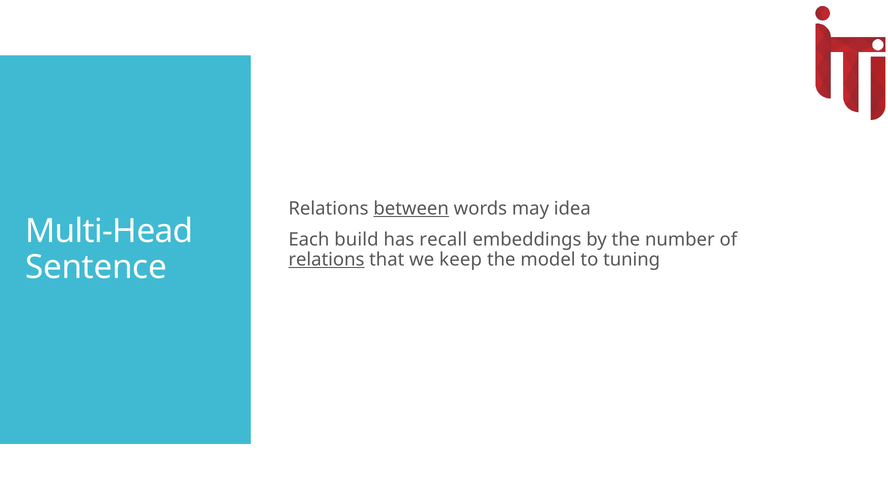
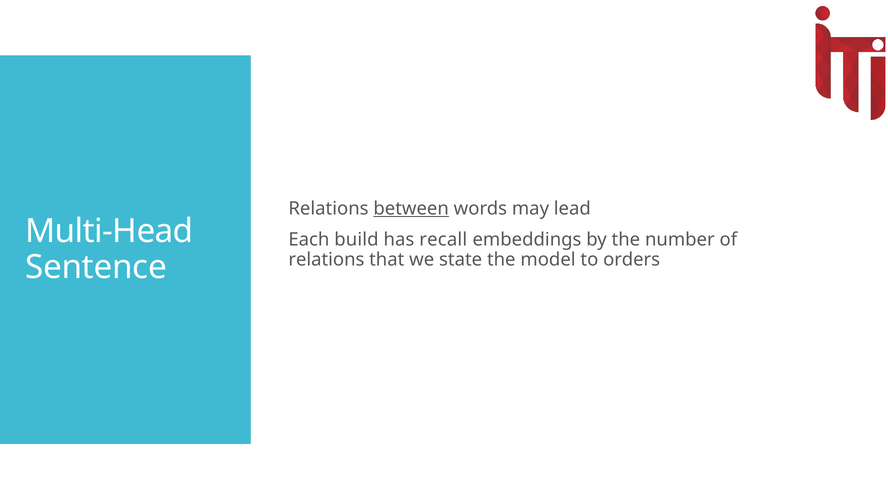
idea: idea -> lead
relations at (326, 259) underline: present -> none
keep: keep -> state
tuning: tuning -> orders
